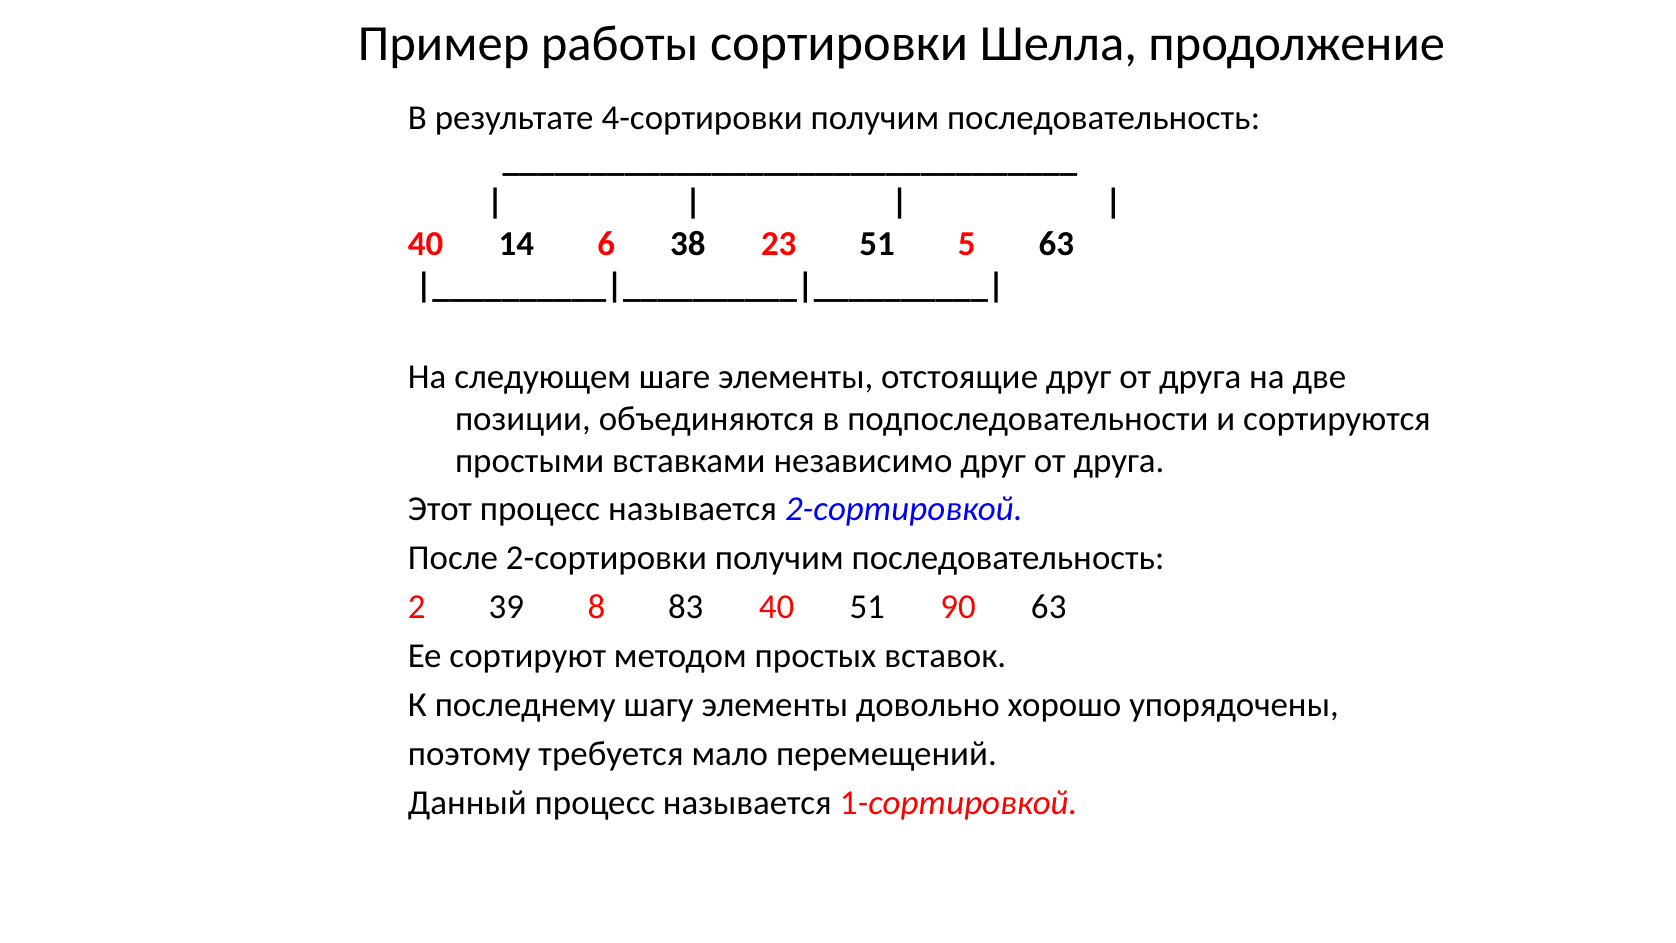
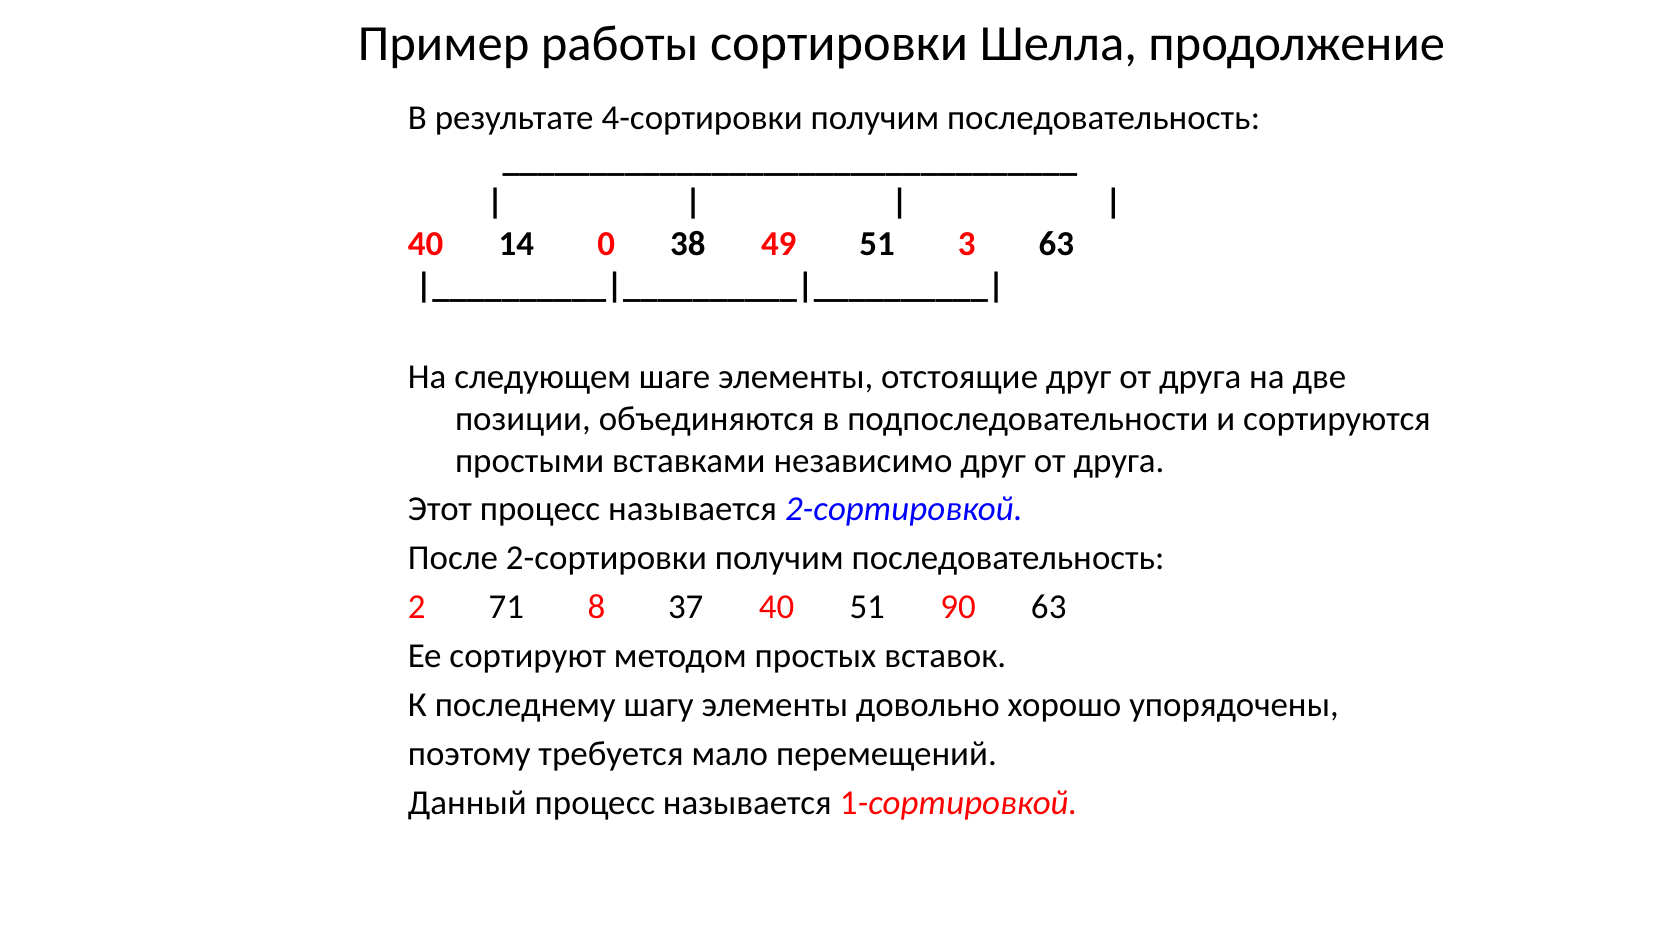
6: 6 -> 0
23: 23 -> 49
5: 5 -> 3
39: 39 -> 71
83: 83 -> 37
